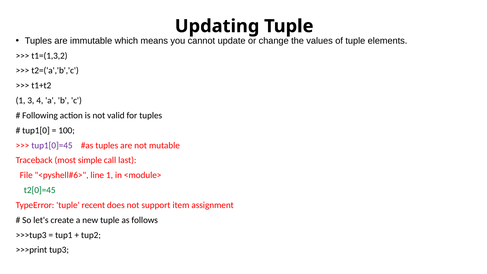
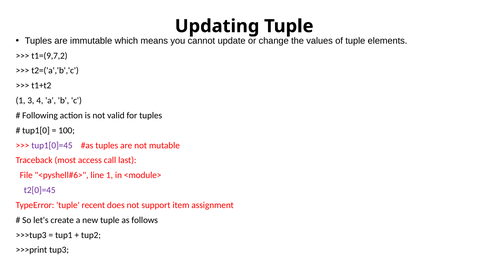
t1=(1,3,2: t1=(1,3,2 -> t1=(9,7,2
simple: simple -> access
t2[0]=45 colour: green -> purple
